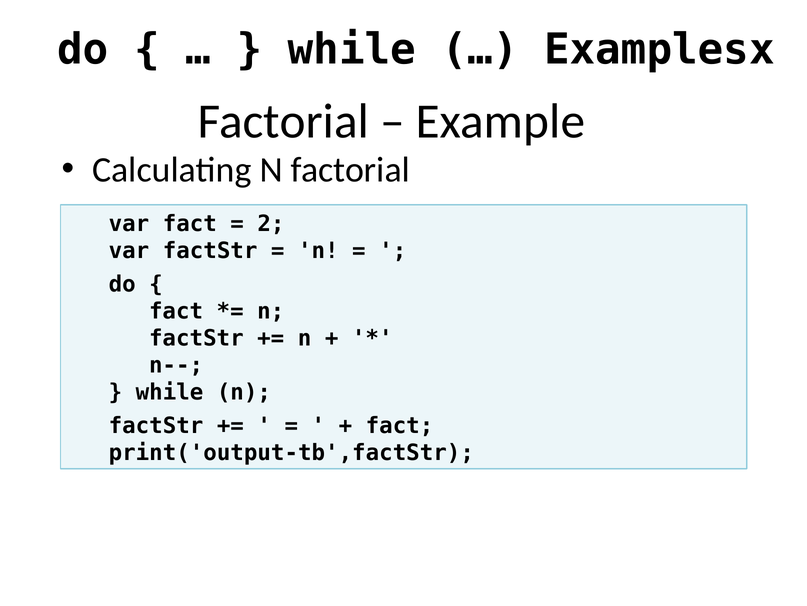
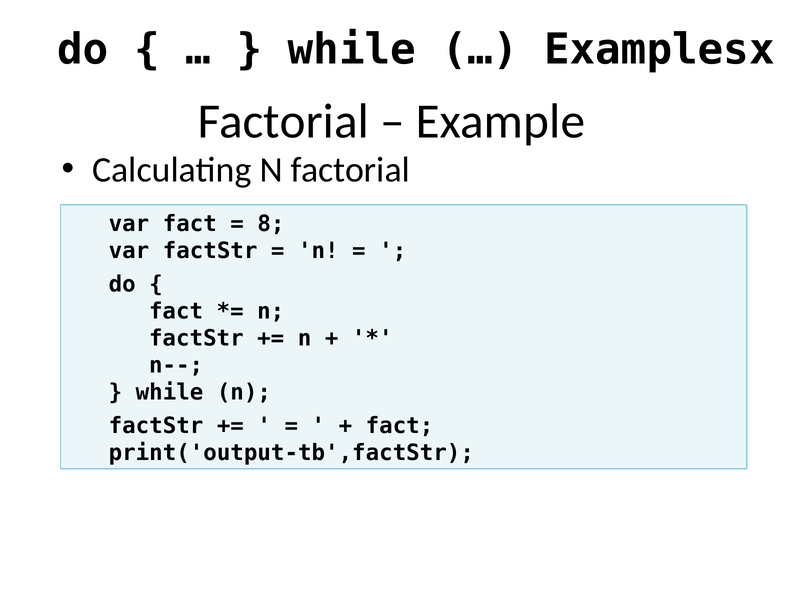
2: 2 -> 8
